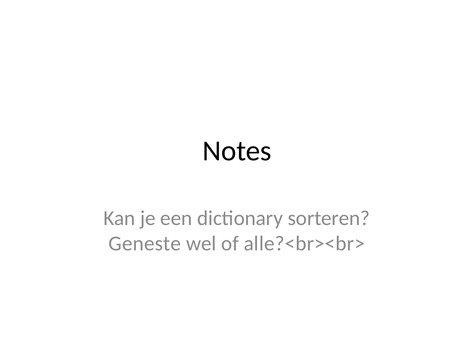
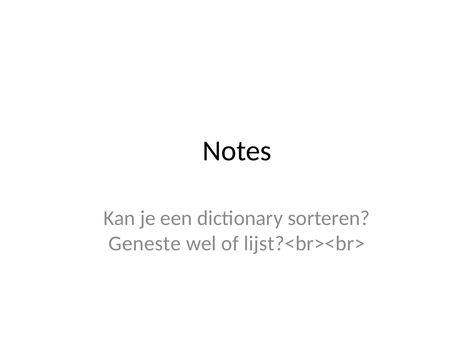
alle?<br><br>: alle?<br><br> -> lijst?<br><br>
